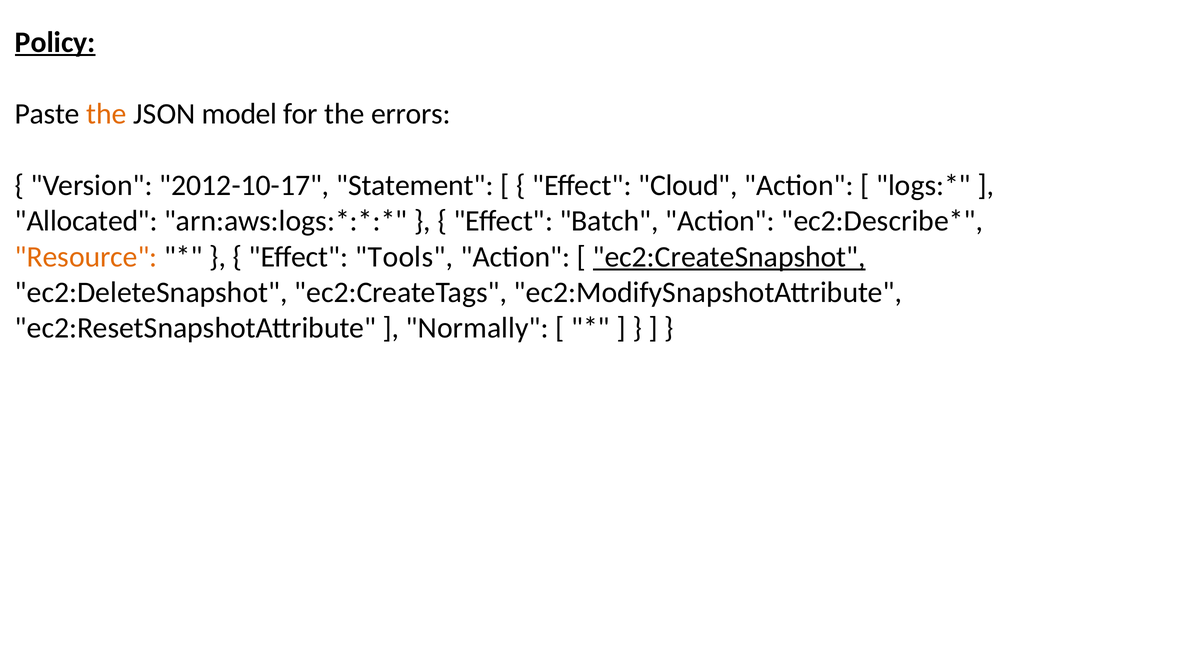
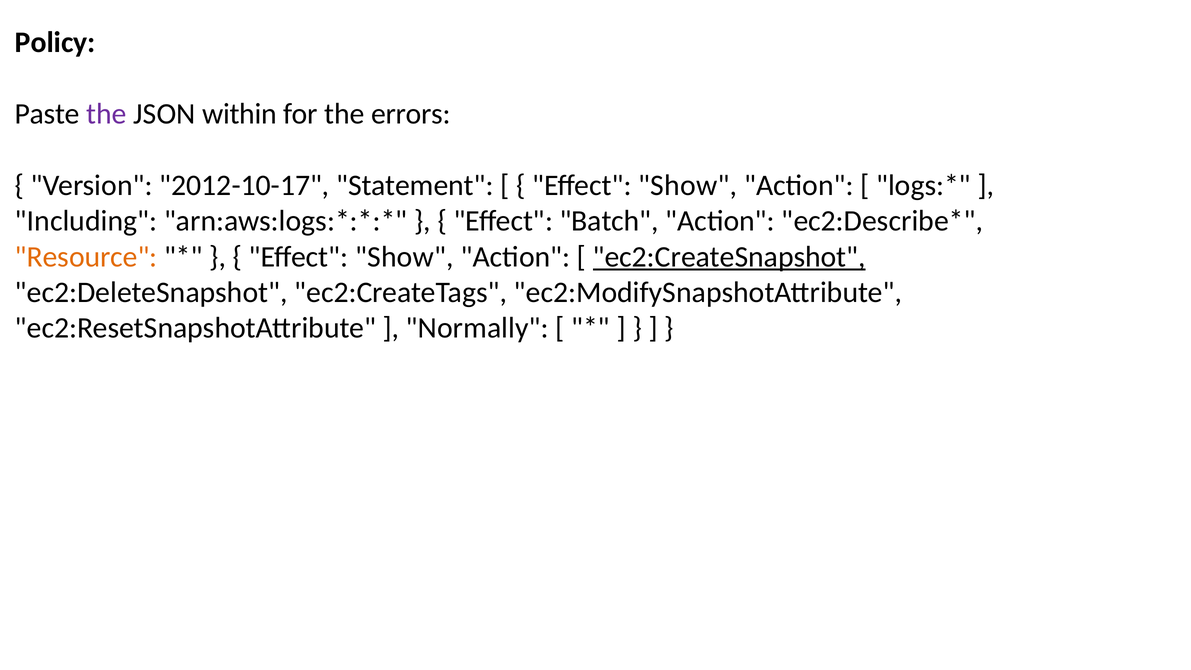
Policy underline: present -> none
the at (107, 114) colour: orange -> purple
model: model -> within
Cloud at (688, 185): Cloud -> Show
Allocated: Allocated -> Including
Tools at (404, 257): Tools -> Show
